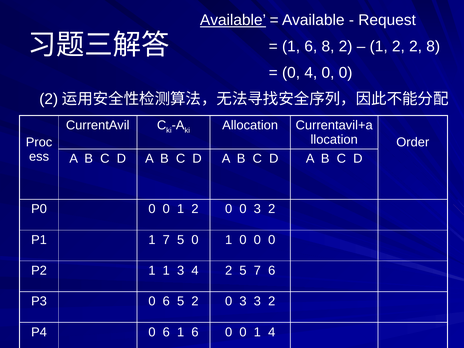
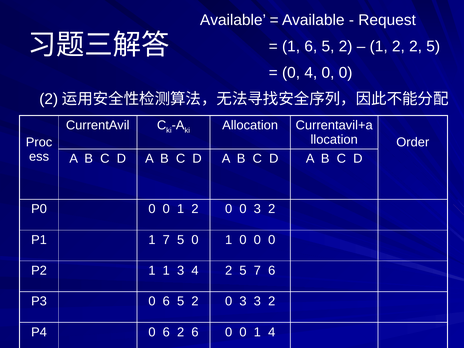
Available at (233, 20) underline: present -> none
1 6 8: 8 -> 5
2 2 8: 8 -> 5
6 1: 1 -> 2
